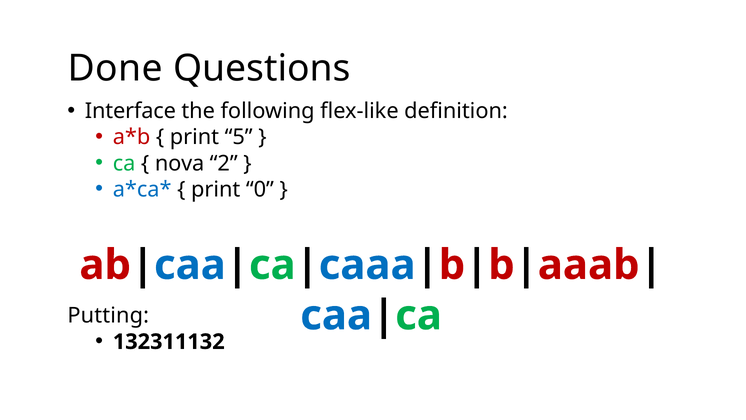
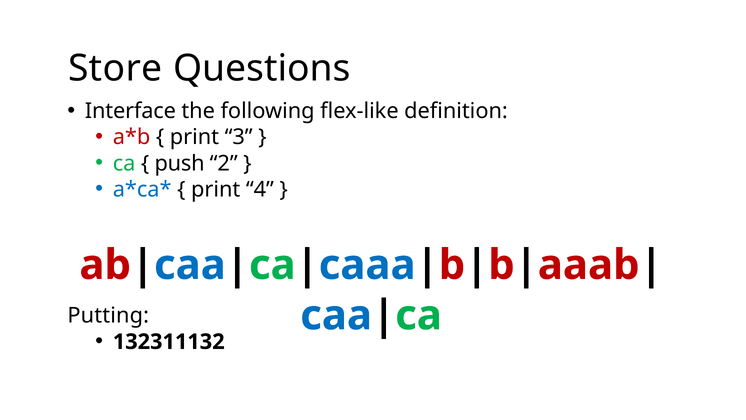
Done: Done -> Store
5: 5 -> 3
nova: nova -> push
0: 0 -> 4
